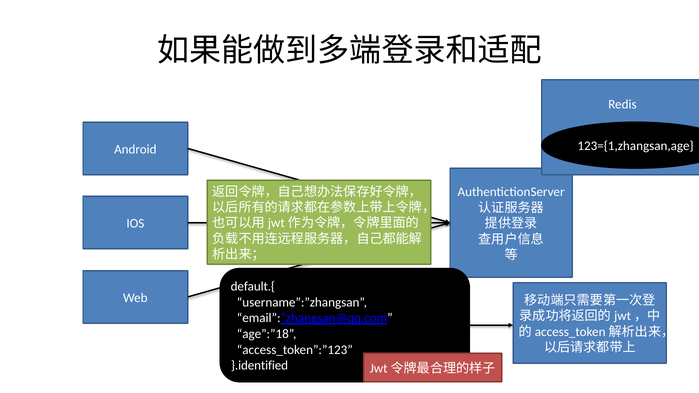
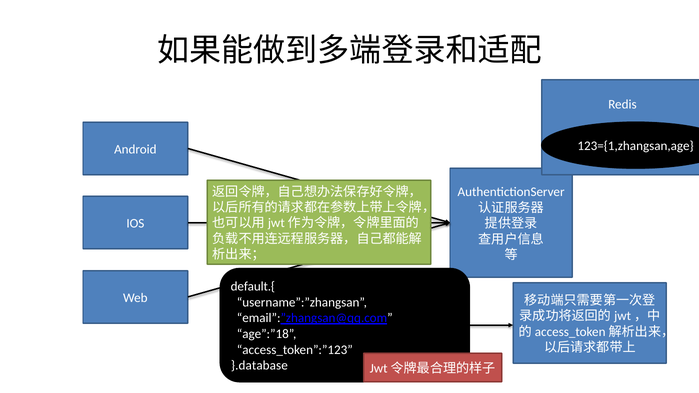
}.identified: }.identified -> }.database
